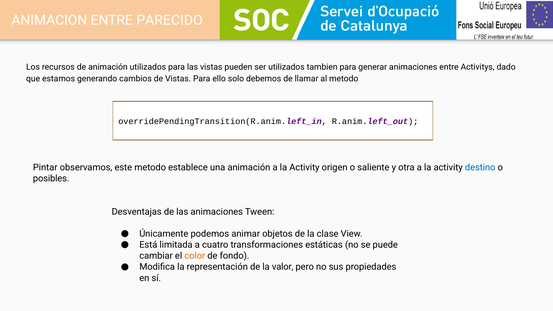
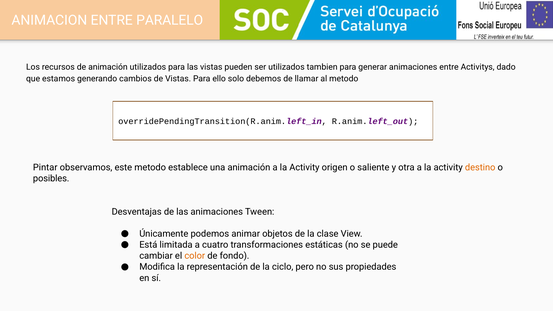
PARECIDO: PARECIDO -> PARALELO
destino colour: blue -> orange
valor: valor -> ciclo
